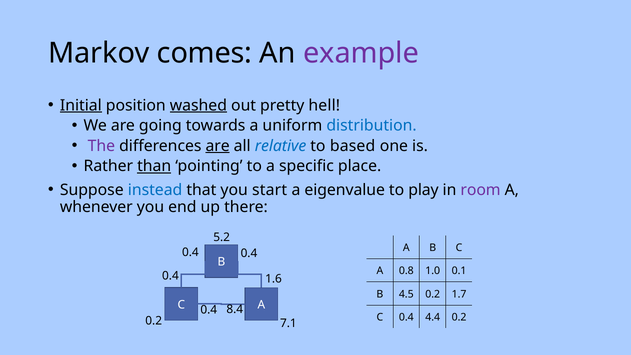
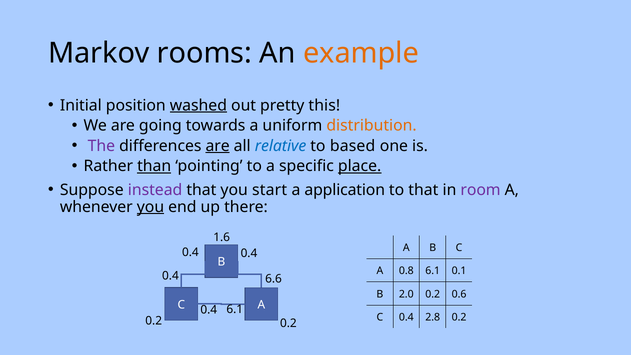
comes: comes -> rooms
example colour: purple -> orange
Initial underline: present -> none
hell: hell -> this
distribution colour: blue -> orange
place underline: none -> present
instead colour: blue -> purple
eigenvalue: eigenvalue -> application
to play: play -> that
you at (150, 207) underline: none -> present
5.2: 5.2 -> 1.6
0.8 1.0: 1.0 -> 6.1
1.6: 1.6 -> 6.6
4.5: 4.5 -> 2.0
1.7: 1.7 -> 0.6
0.4 8.4: 8.4 -> 6.1
4.4: 4.4 -> 2.8
7.1 at (288, 323): 7.1 -> 0.2
